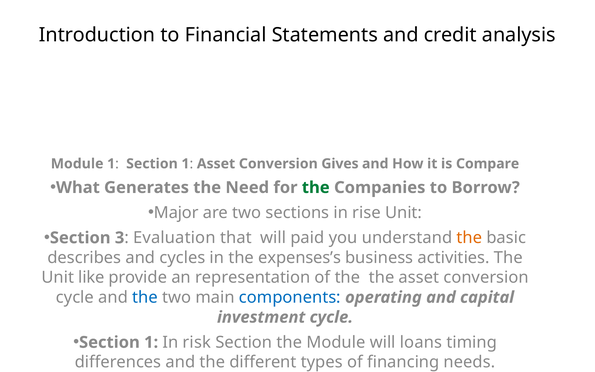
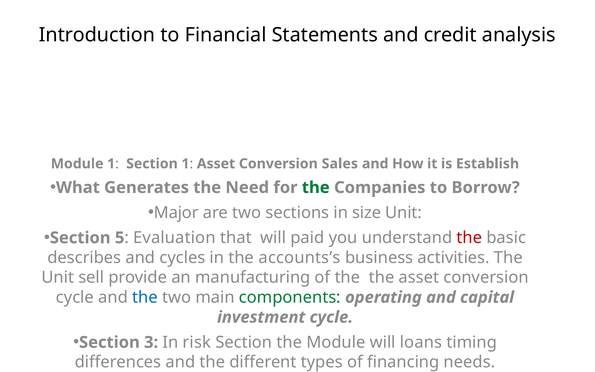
Gives: Gives -> Sales
Compare: Compare -> Establish
rise: rise -> size
3: 3 -> 5
the at (469, 238) colour: orange -> red
expenses’s: expenses’s -> accounts’s
like: like -> sell
representation: representation -> manufacturing
components colour: blue -> green
1 at (151, 342): 1 -> 3
